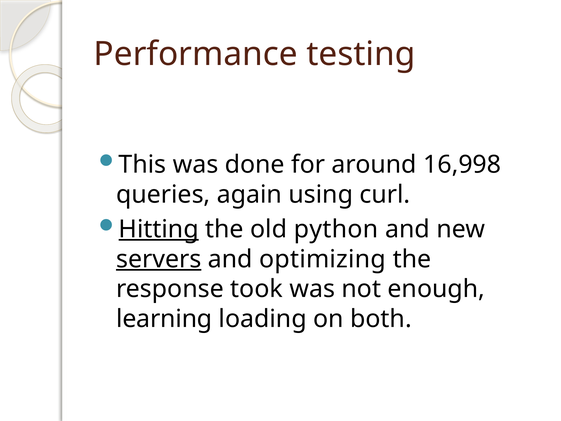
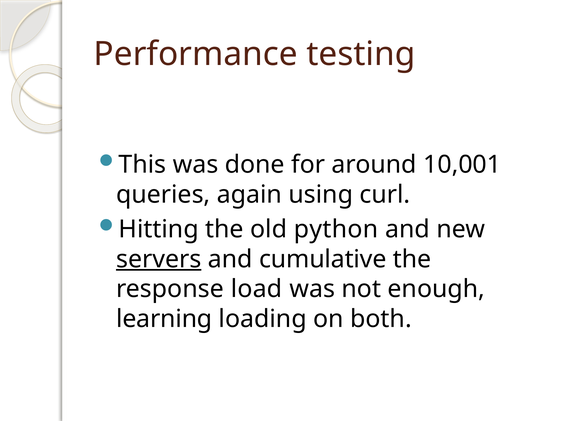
16,998: 16,998 -> 10,001
Hitting underline: present -> none
optimizing: optimizing -> cumulative
took: took -> load
